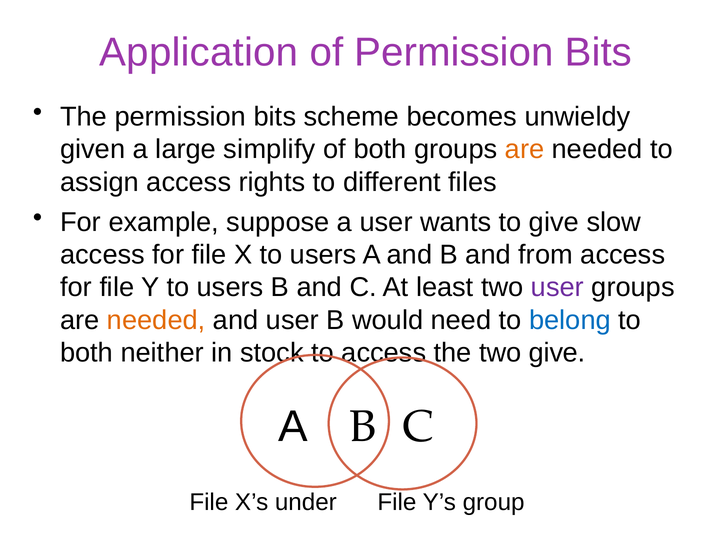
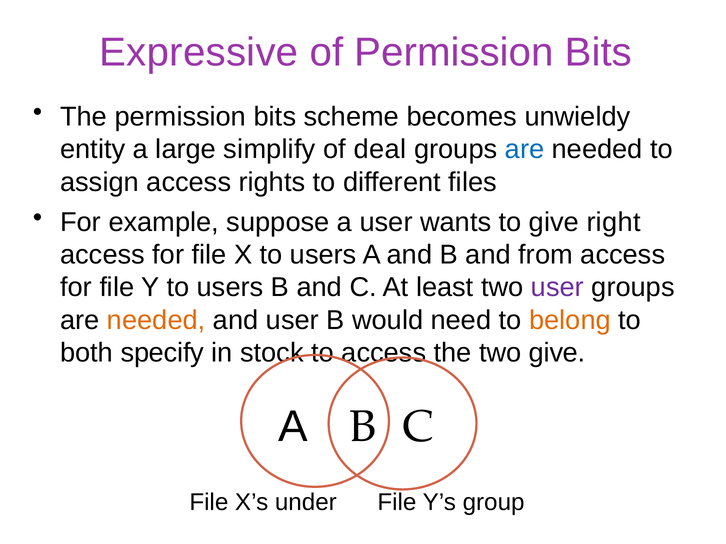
Application: Application -> Expressive
given: given -> entity
of both: both -> deal
are at (525, 150) colour: orange -> blue
slow: slow -> right
belong colour: blue -> orange
neither: neither -> specify
